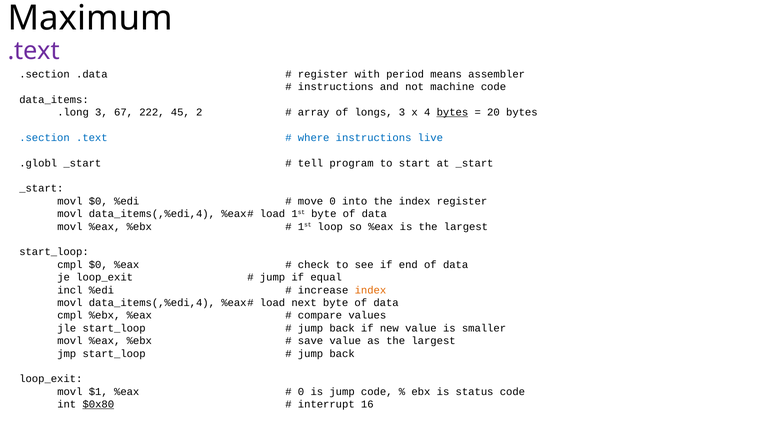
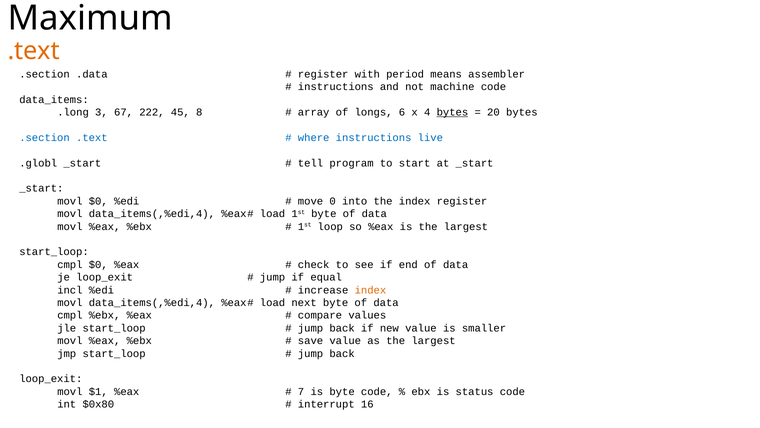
.text at (34, 51) colour: purple -> orange
2: 2 -> 8
longs 3: 3 -> 6
0 at (301, 391): 0 -> 7
is jump: jump -> byte
$0x80 underline: present -> none
